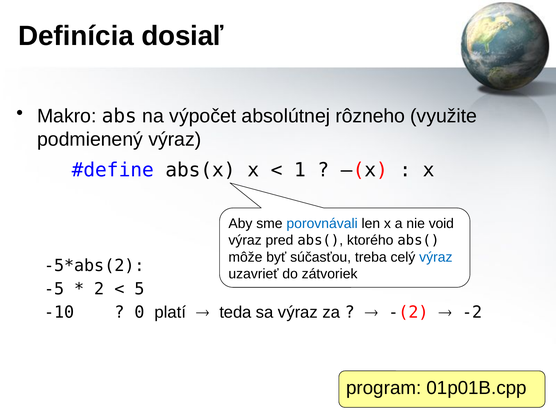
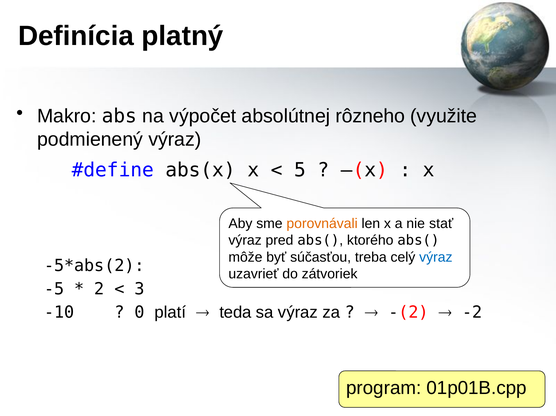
dosiaľ: dosiaľ -> platný
1: 1 -> 5
porovnávali colour: blue -> orange
void: void -> stať
5: 5 -> 3
